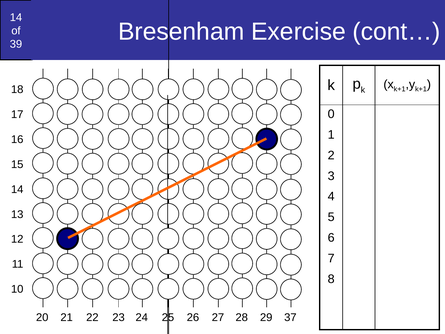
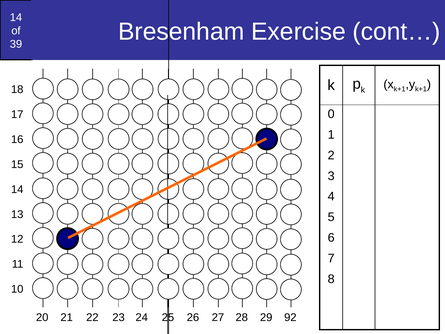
37: 37 -> 92
